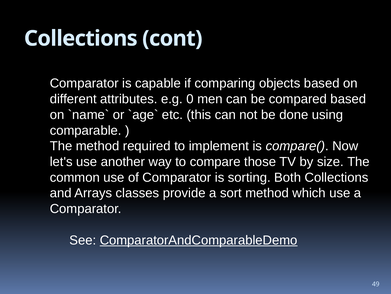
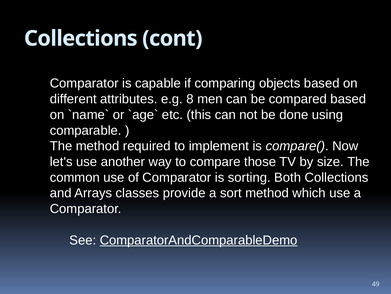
0: 0 -> 8
